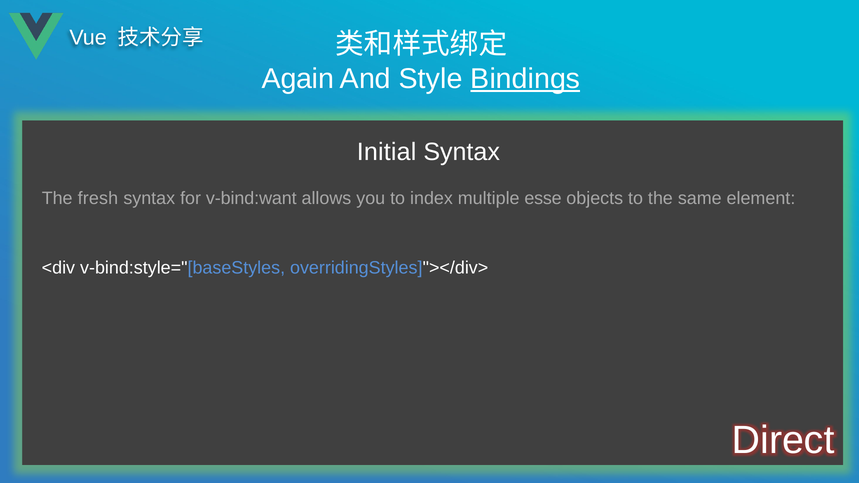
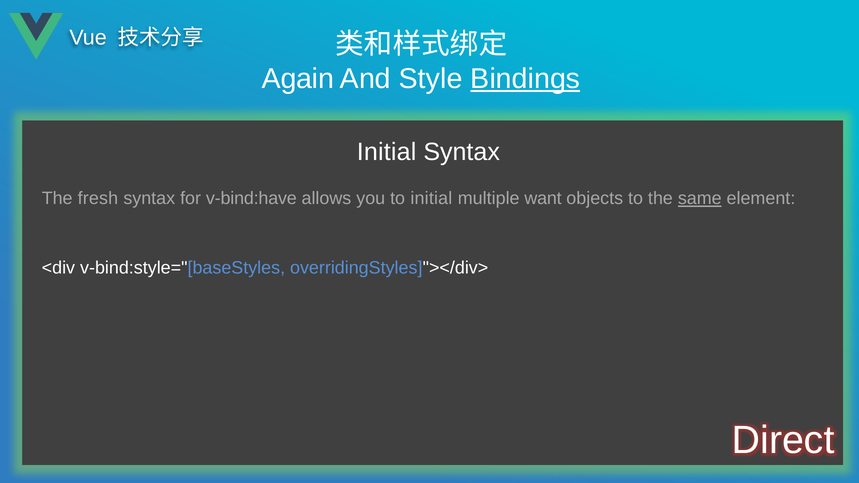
v-bind:want: v-bind:want -> v-bind:have
to index: index -> initial
esse: esse -> want
same underline: none -> present
